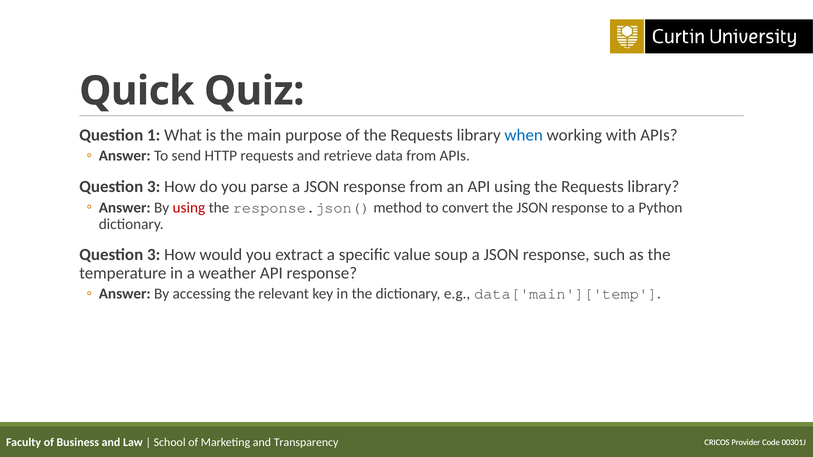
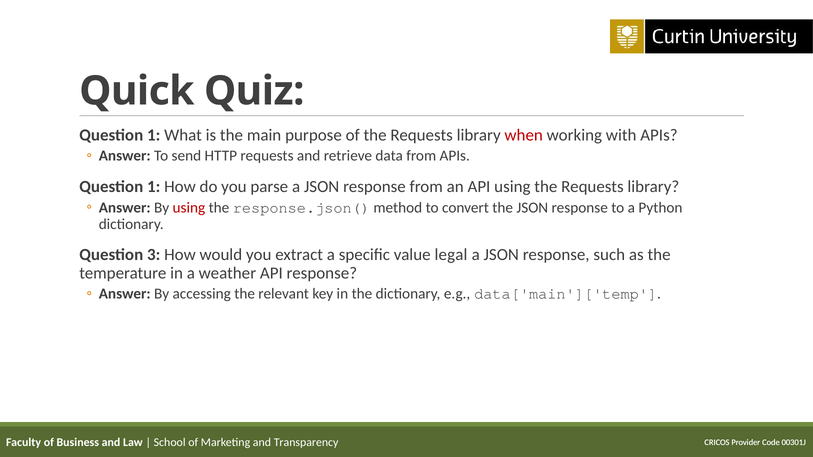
when colour: blue -> red
3 at (154, 187): 3 -> 1
soup: soup -> legal
